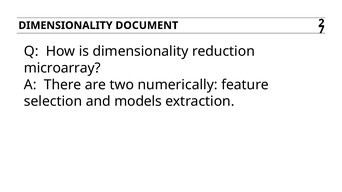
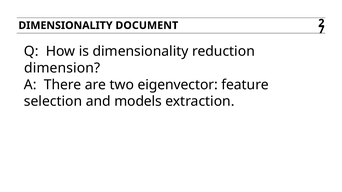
microarray: microarray -> dimension
numerically: numerically -> eigenvector
